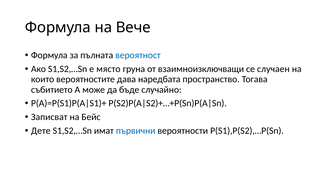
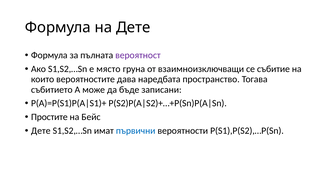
на Вече: Вече -> Дете
вероятност colour: blue -> purple
случаен: случаен -> събитие
случайно: случайно -> записани
Записват: Записват -> Простите
